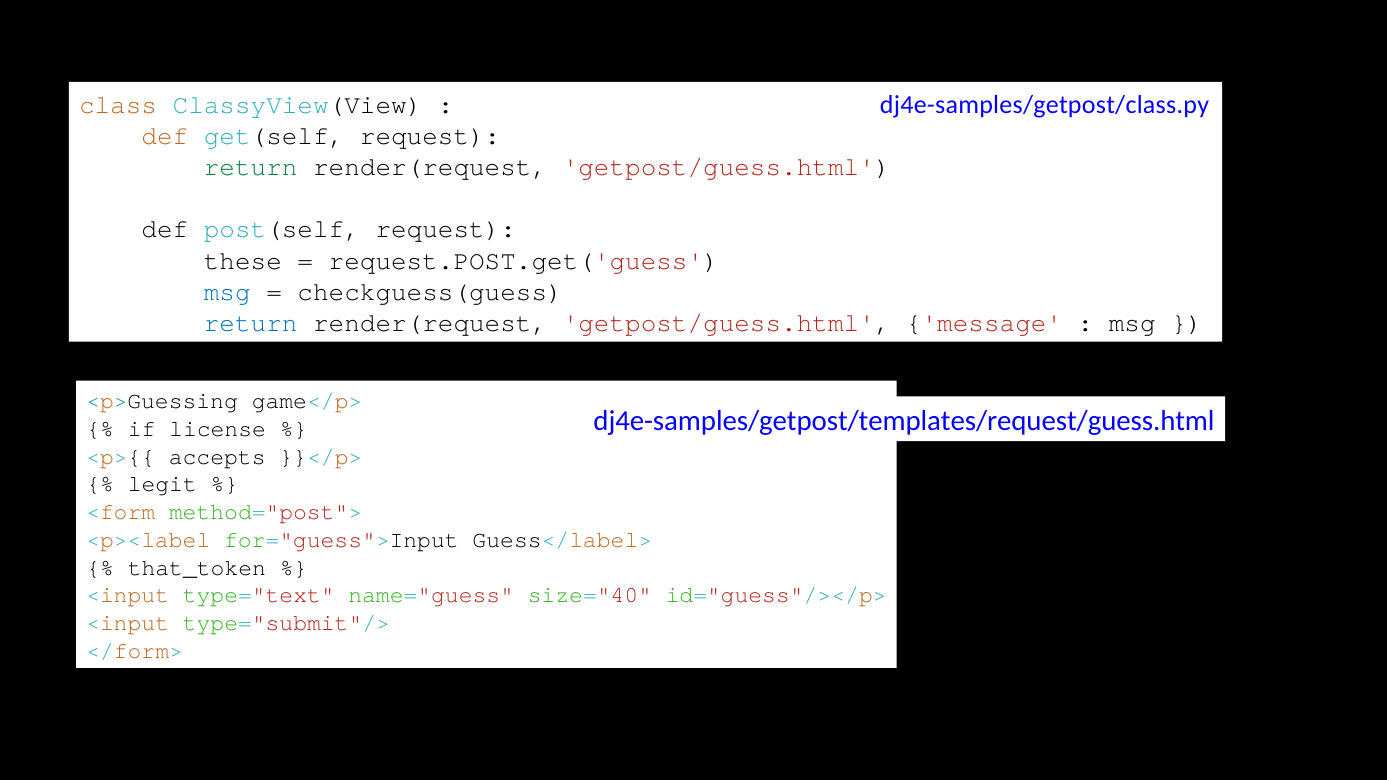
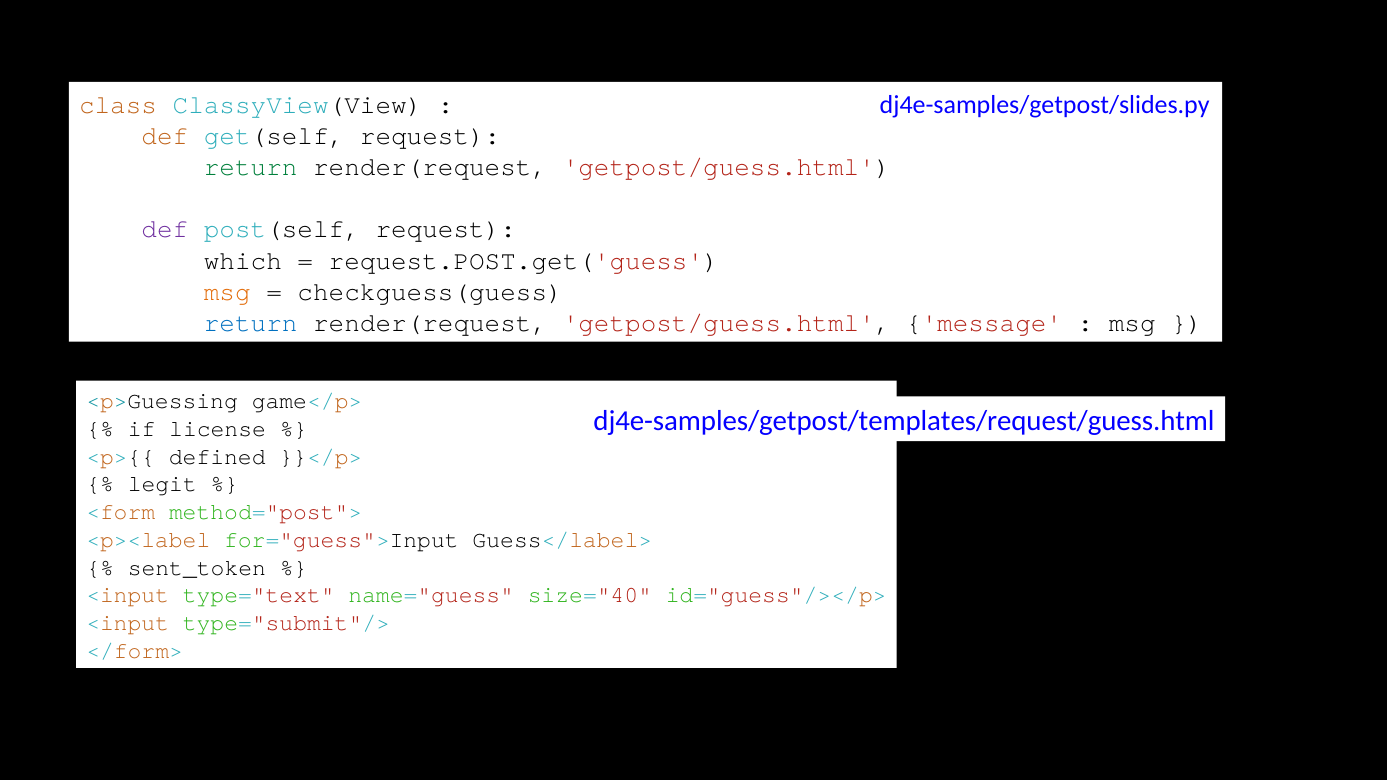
dj4e-samples/getpost/class.py: dj4e-samples/getpost/class.py -> dj4e-samples/getpost/slides.py
def at (165, 229) colour: black -> purple
these: these -> which
msg at (227, 292) colour: blue -> orange
accepts: accepts -> defined
that_token: that_token -> sent_token
